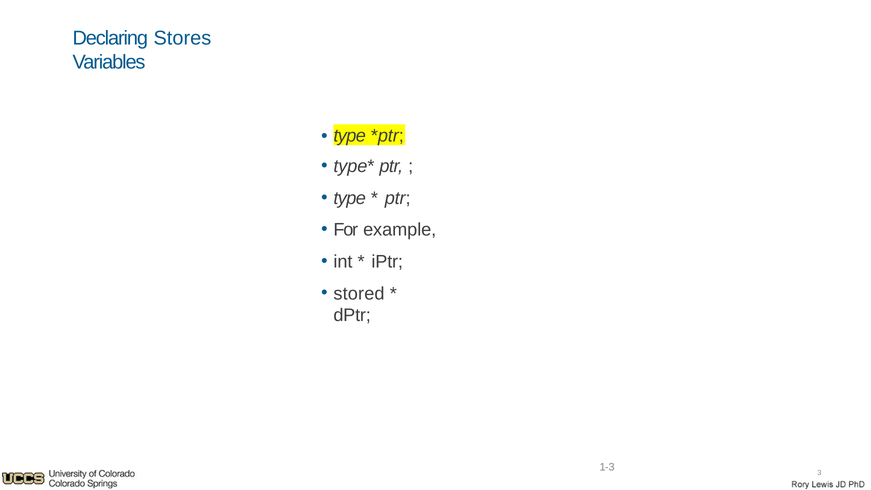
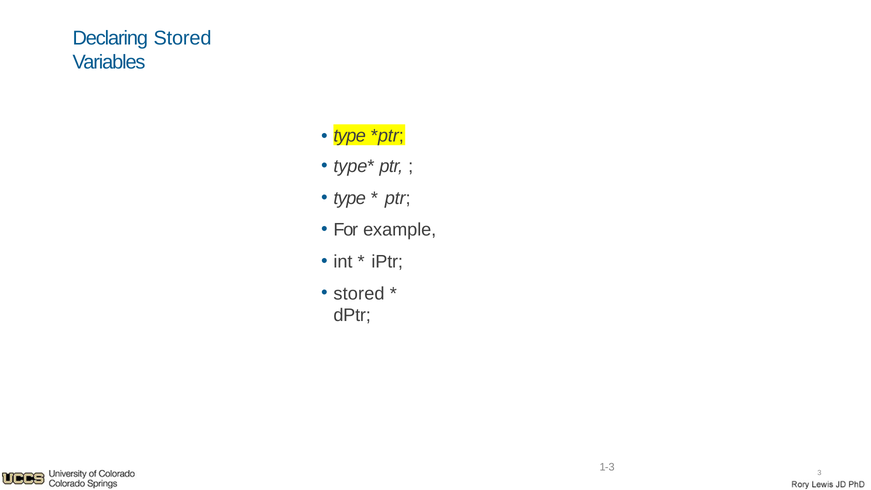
Declaring Stores: Stores -> Stored
